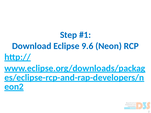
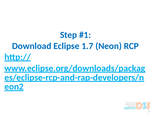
9.6: 9.6 -> 1.7
